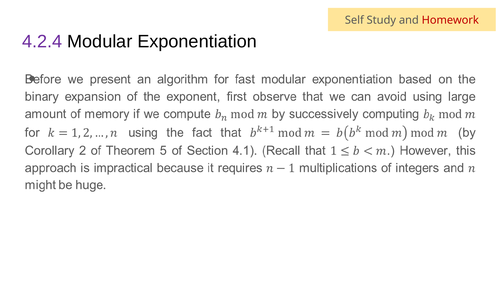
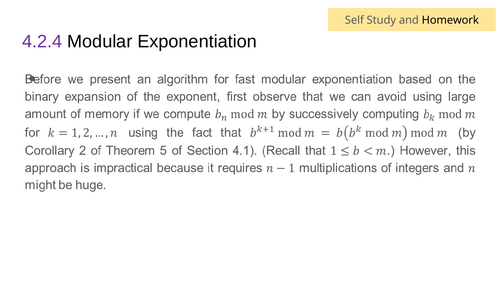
Homework colour: red -> black
